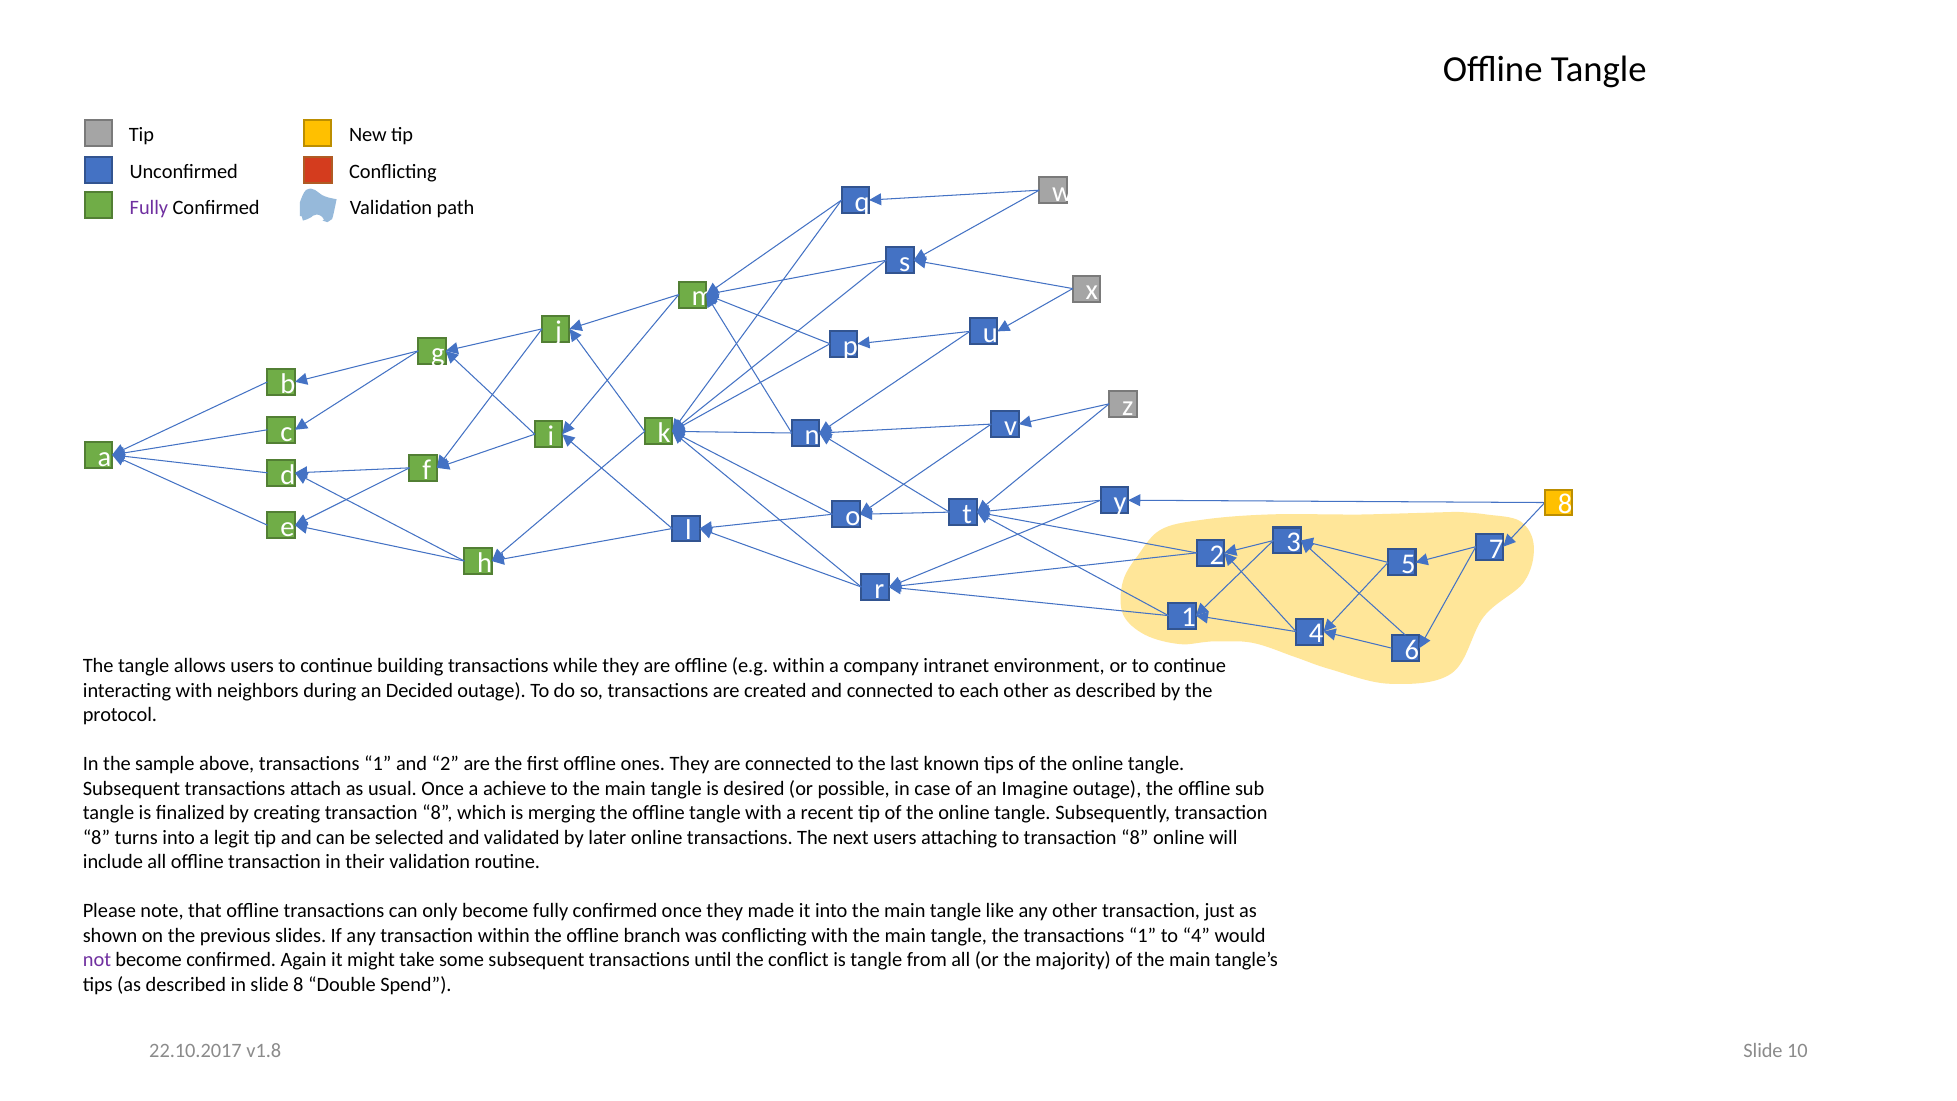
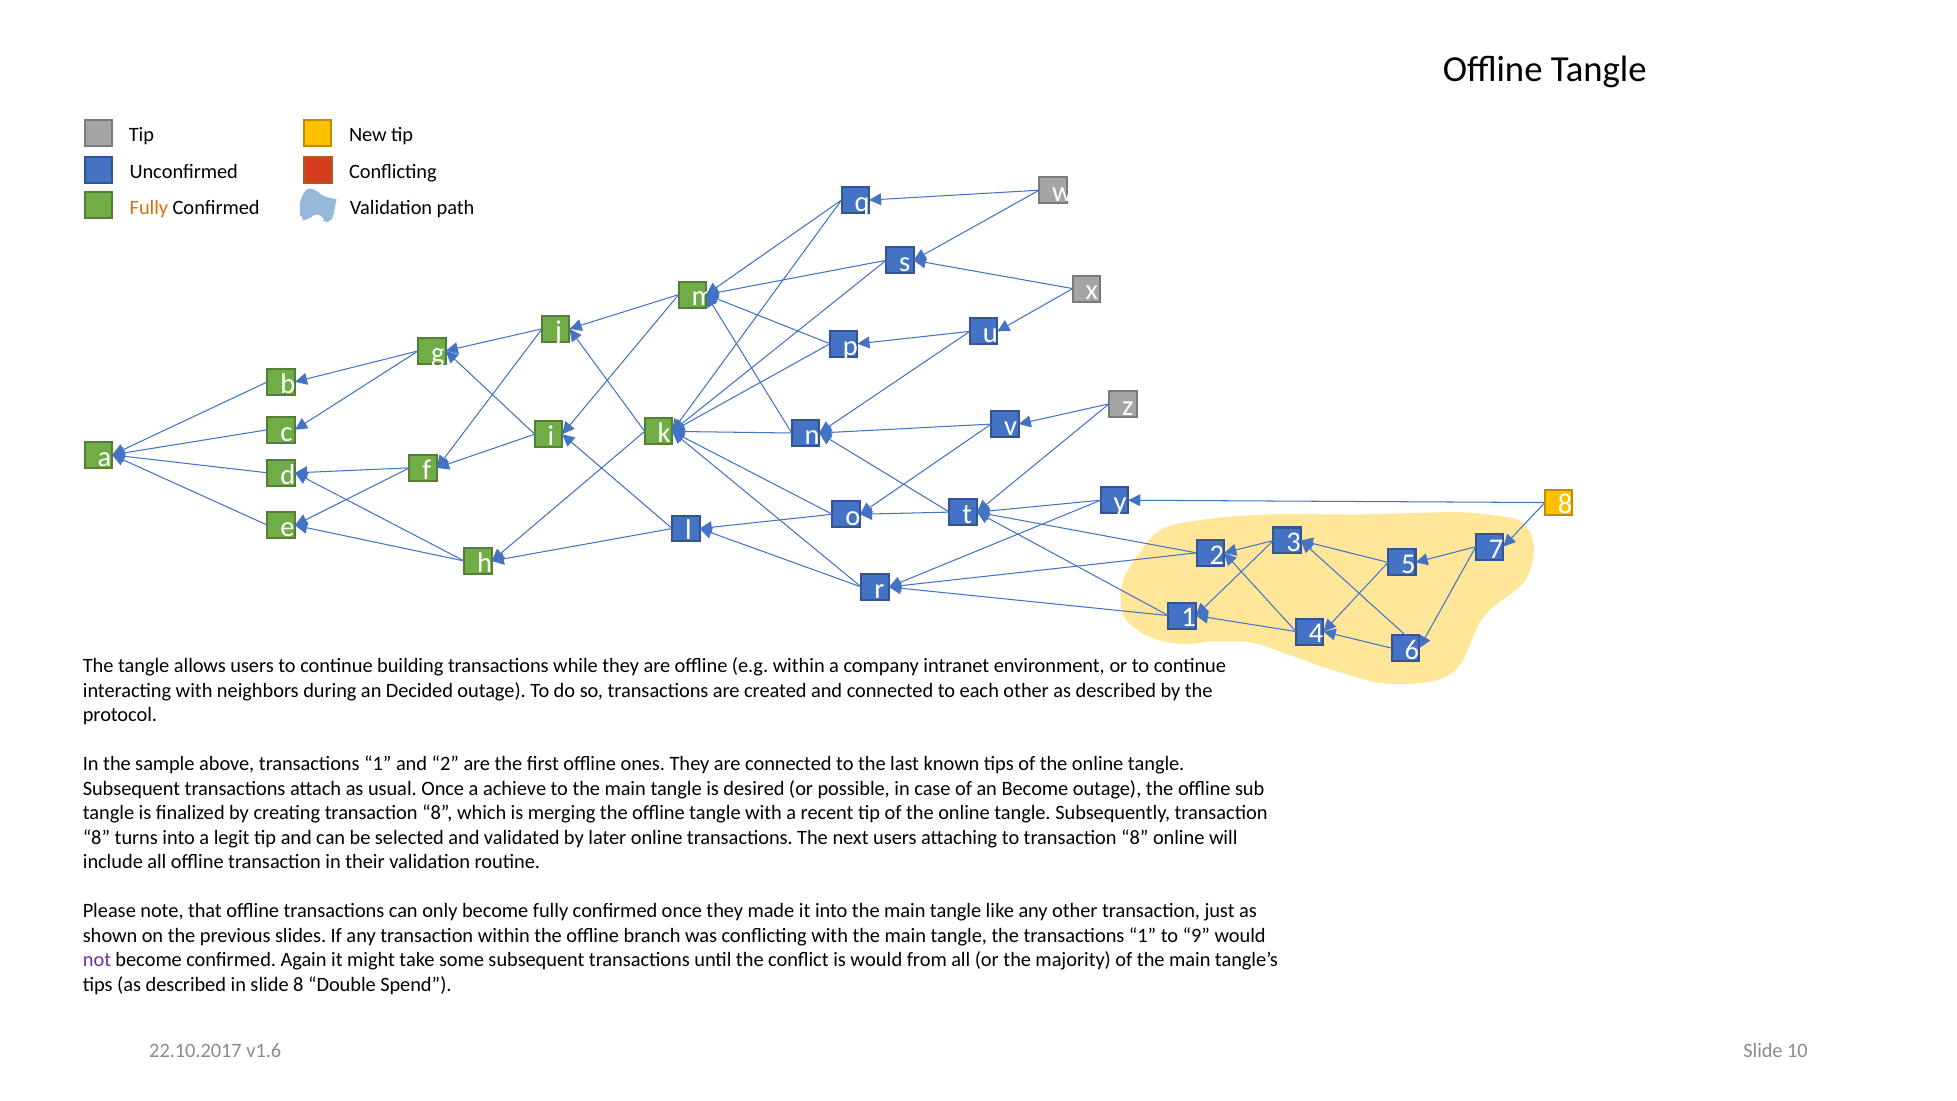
Fully at (149, 208) colour: purple -> orange
an Imagine: Imagine -> Become
to 4: 4 -> 9
is tangle: tangle -> would
v1.8: v1.8 -> v1.6
